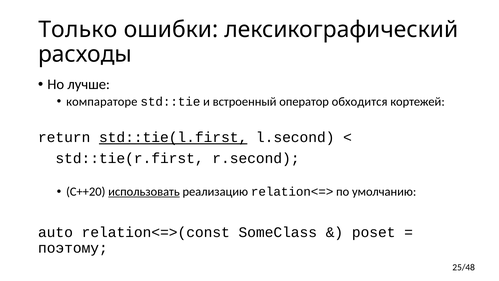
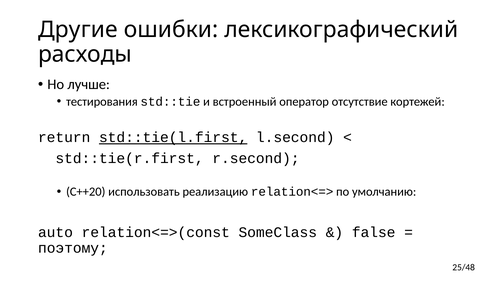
Только: Только -> Другие
компараторе: компараторе -> тестирования
обходится: обходится -> отсутствие
использовать underline: present -> none
poset: poset -> false
